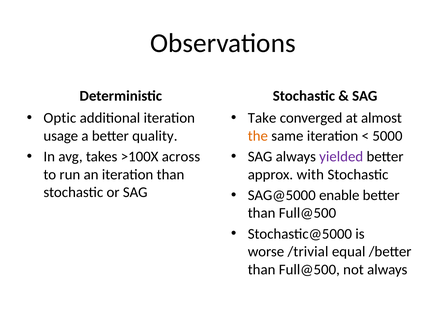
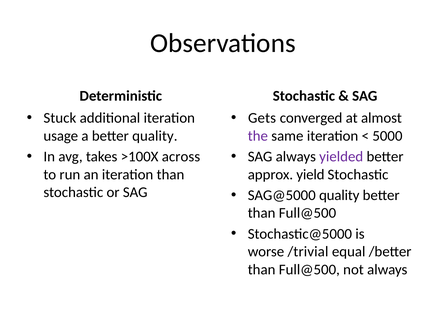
Optic: Optic -> Stuck
Take: Take -> Gets
the colour: orange -> purple
with: with -> yield
SAG@5000 enable: enable -> quality
